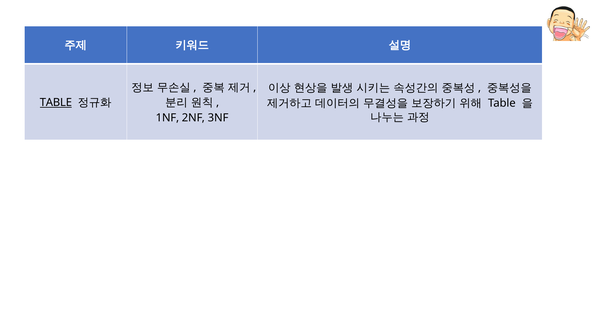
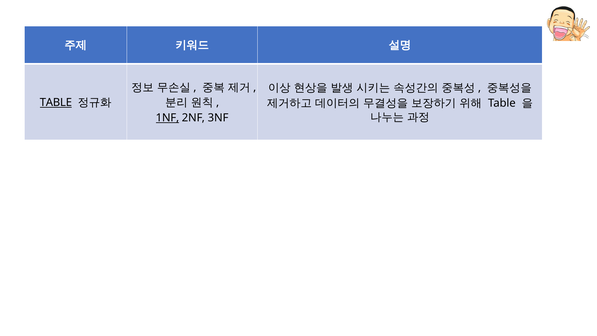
1NF underline: none -> present
